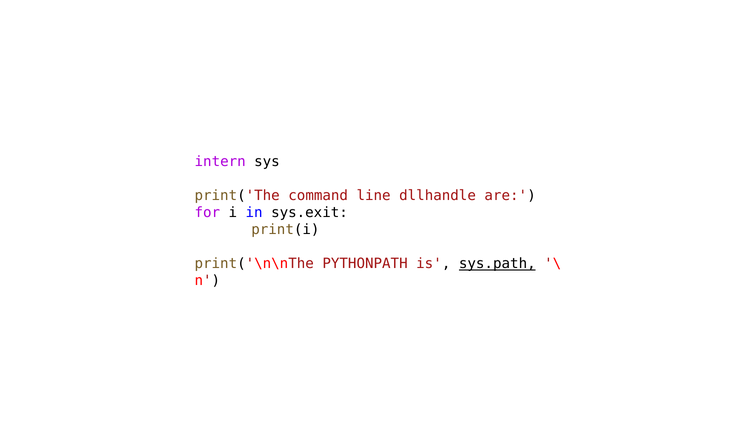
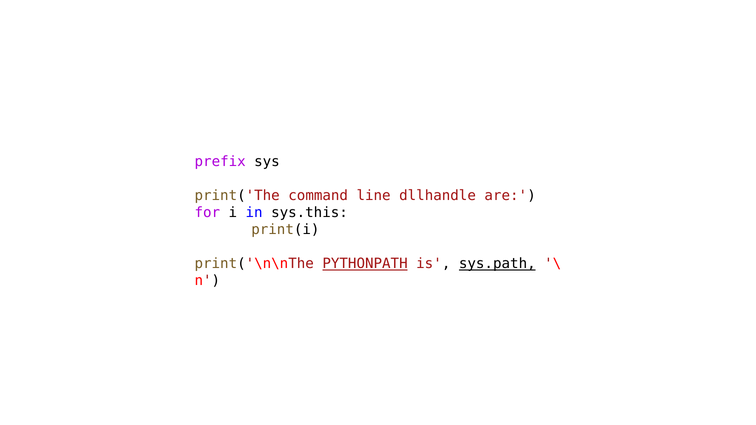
intern: intern -> prefix
sys.exit: sys.exit -> sys.this
PYTHONPATH underline: none -> present
